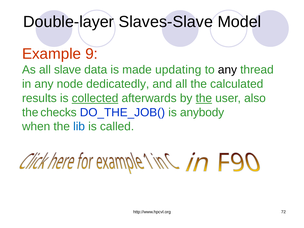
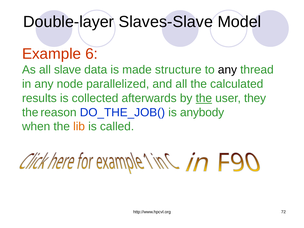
9: 9 -> 6
updating: updating -> structure
dedicatedly: dedicatedly -> parallelized
collected underline: present -> none
also: also -> they
checks: checks -> reason
lib colour: blue -> orange
